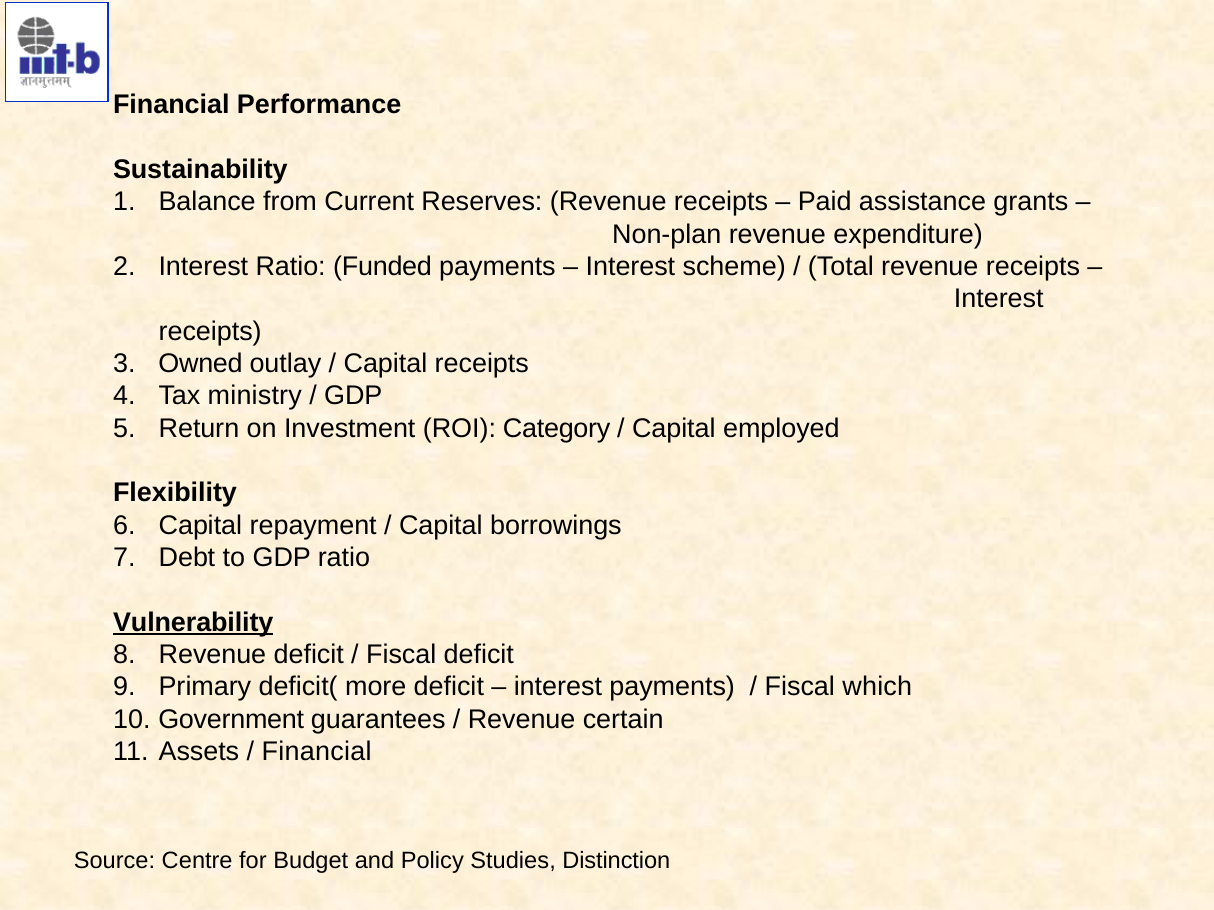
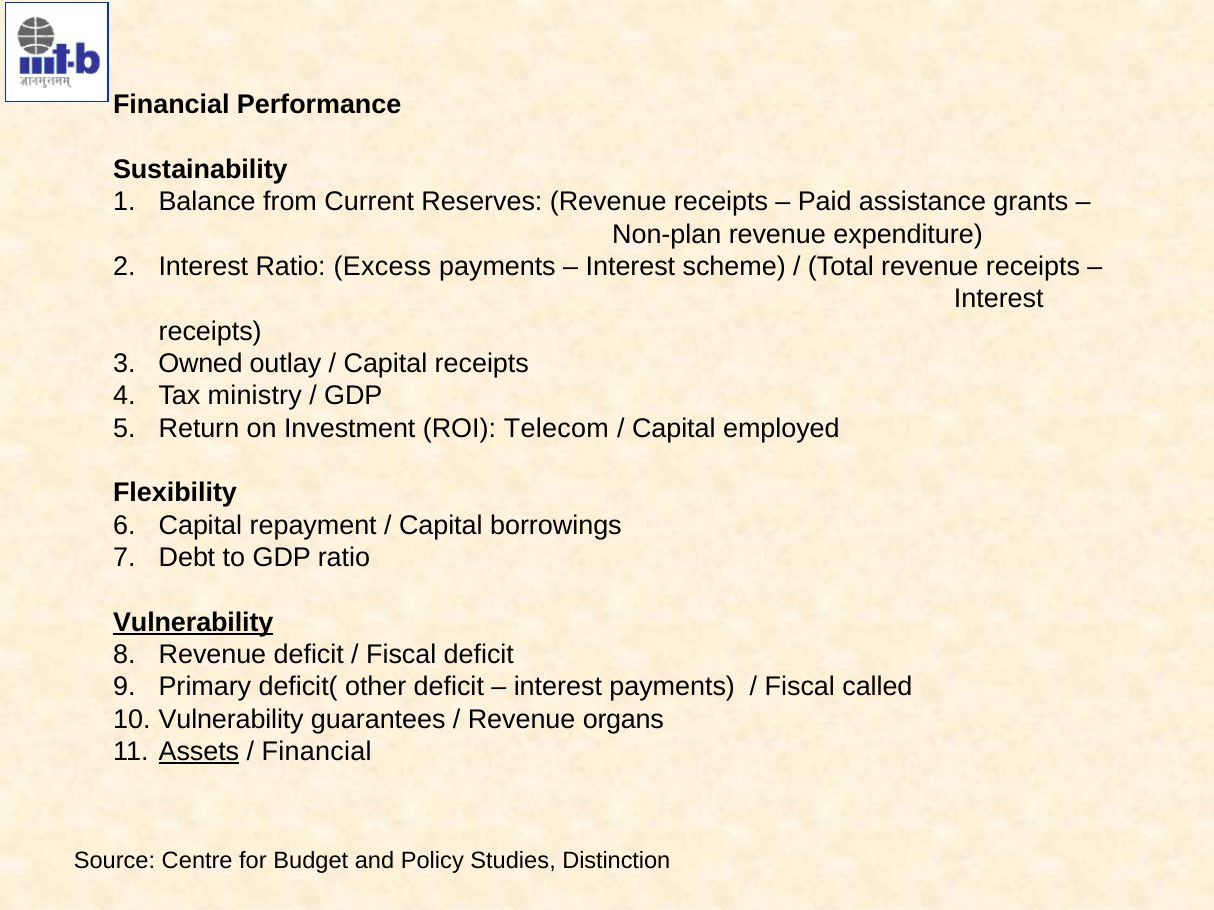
Funded: Funded -> Excess
Category: Category -> Telecom
more: more -> other
which: which -> called
Government at (231, 720): Government -> Vulnerability
certain: certain -> organs
Assets underline: none -> present
